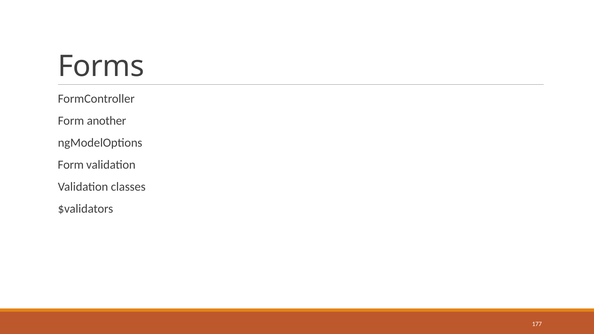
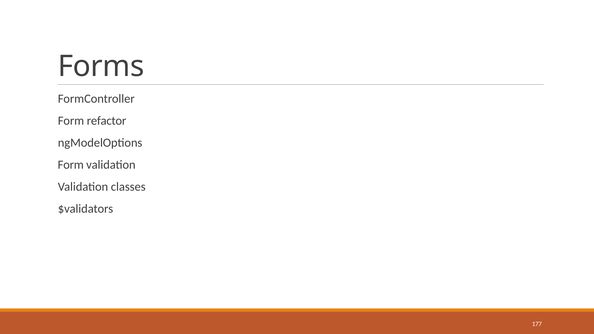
another: another -> refactor
